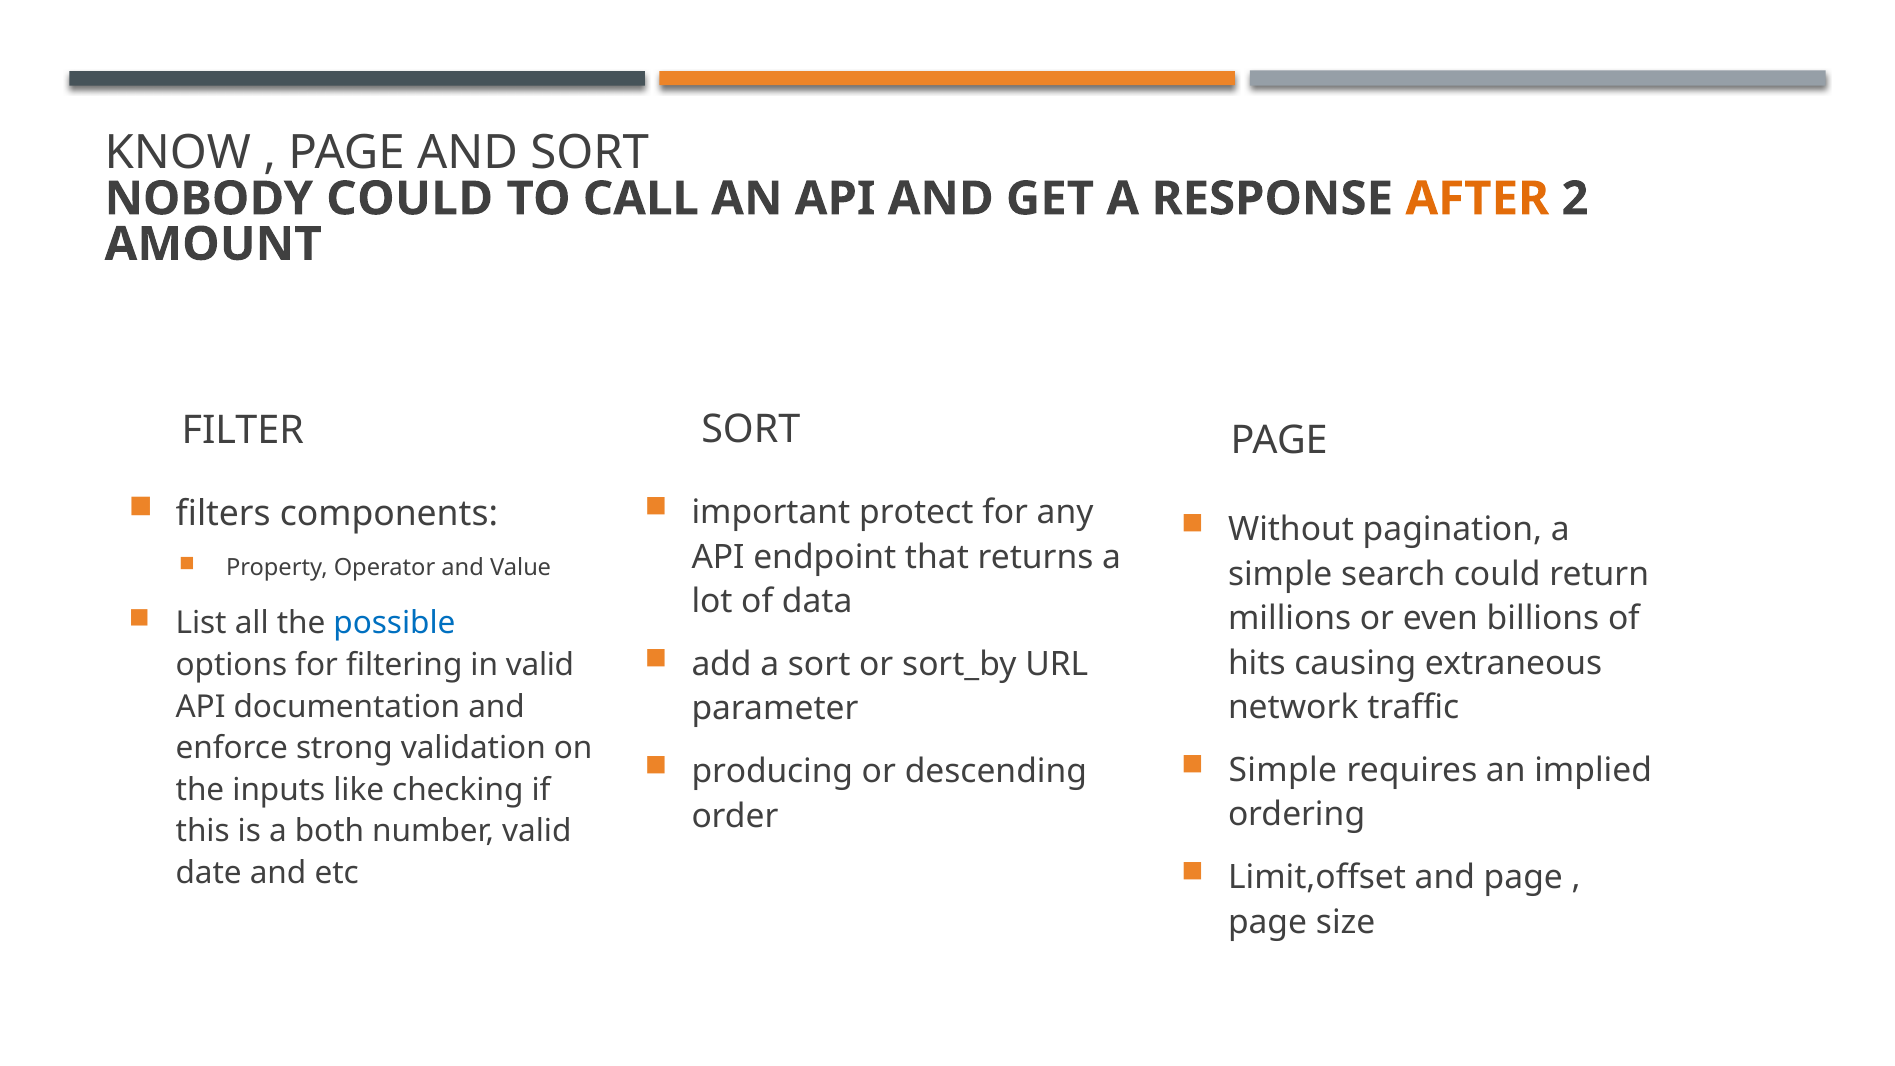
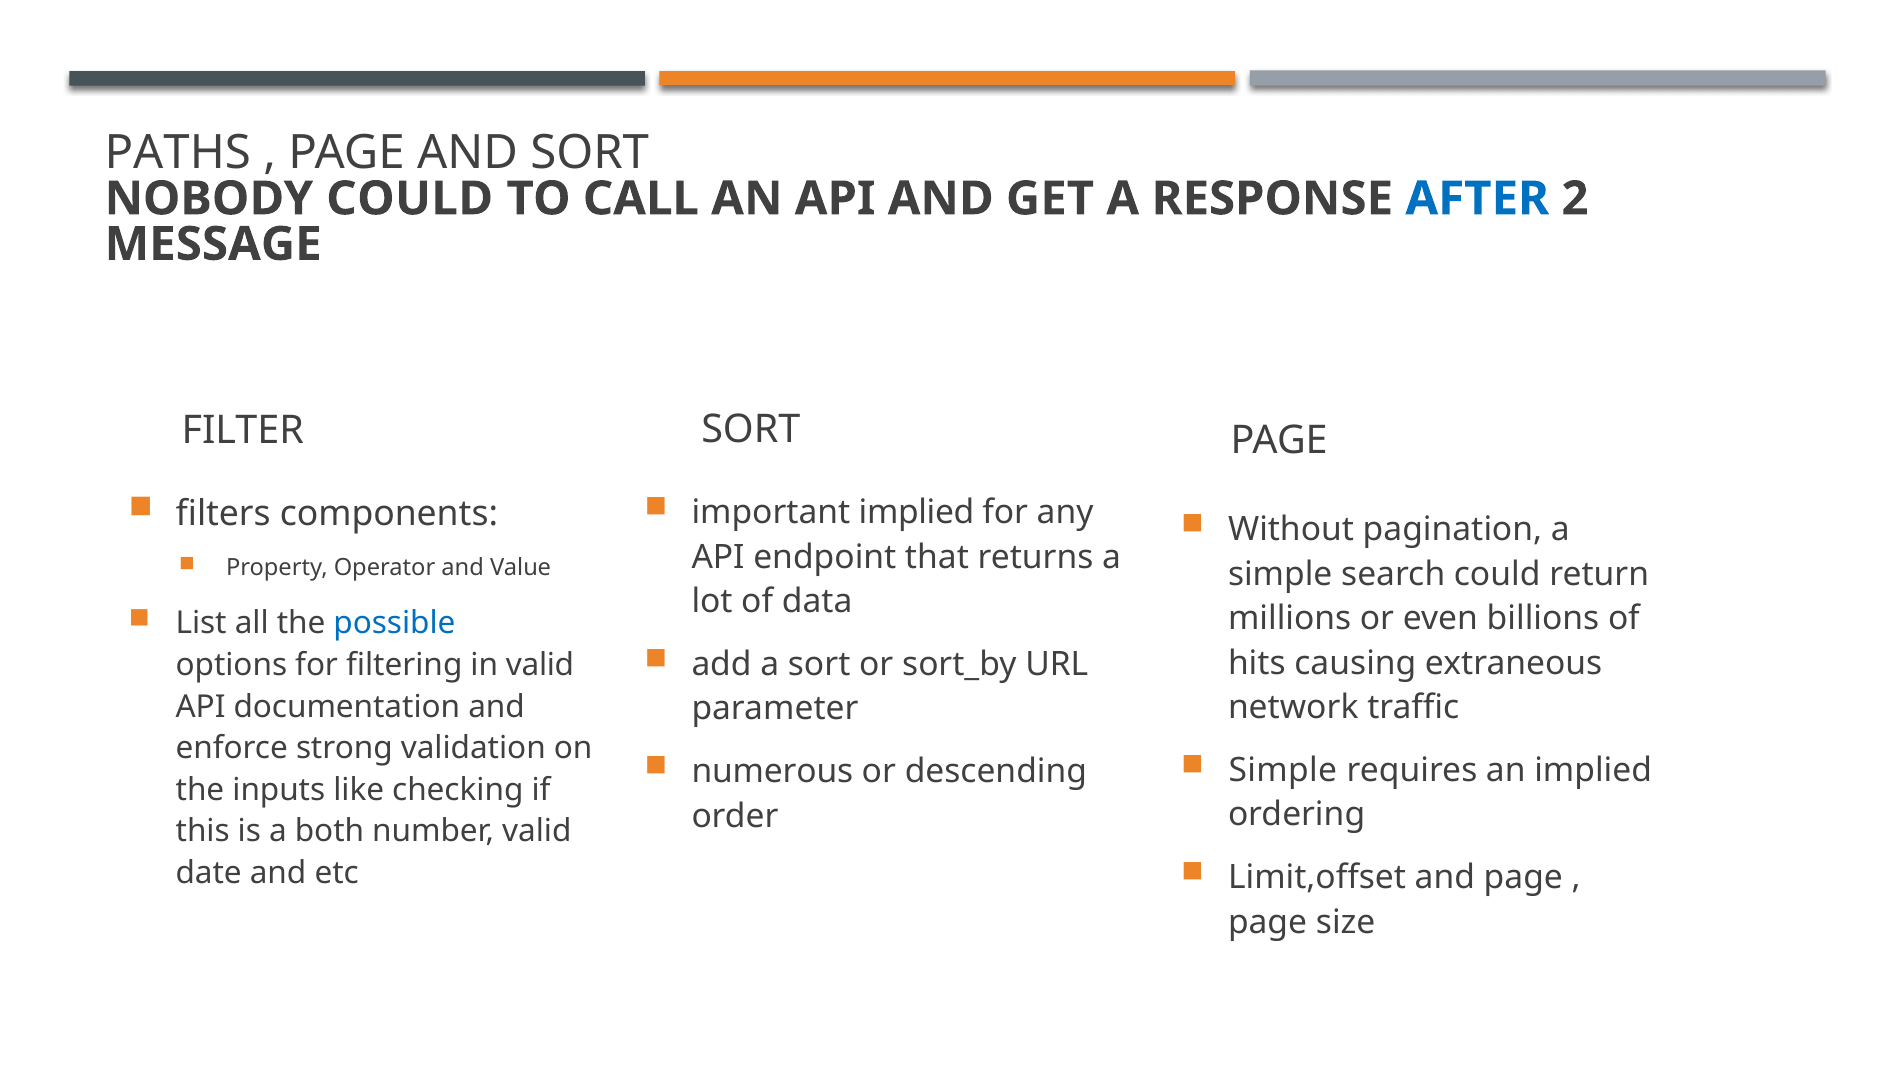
KNOW: KNOW -> PATHS
AFTER colour: orange -> blue
AMOUNT: AMOUNT -> MESSAGE
important protect: protect -> implied
producing: producing -> numerous
